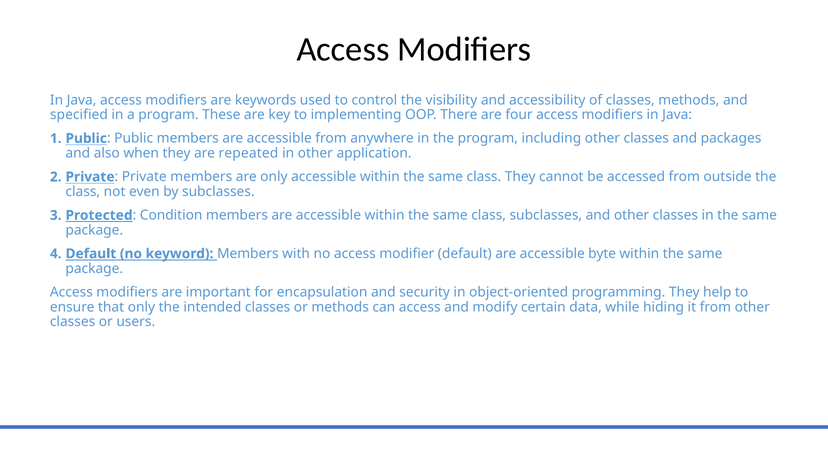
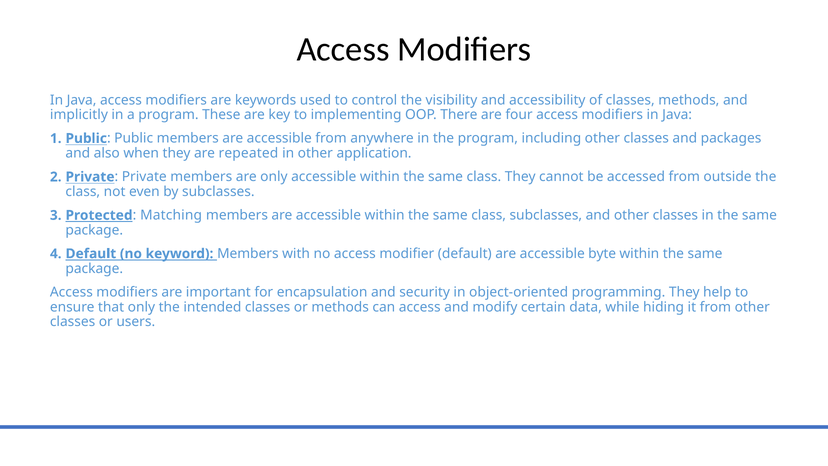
specified: specified -> implicitly
Condition: Condition -> Matching
